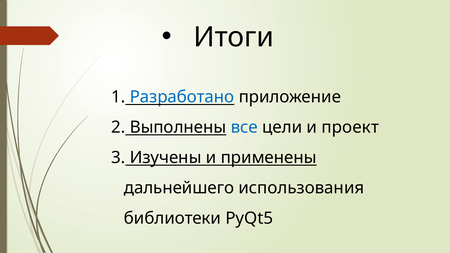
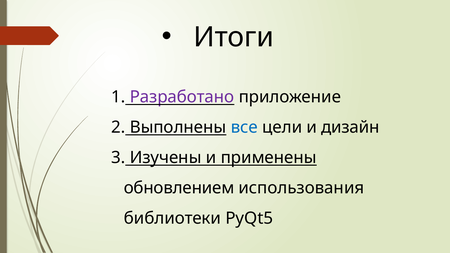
Разработано colour: blue -> purple
проект: проект -> дизайн
дальнейшего: дальнейшего -> обновлением
